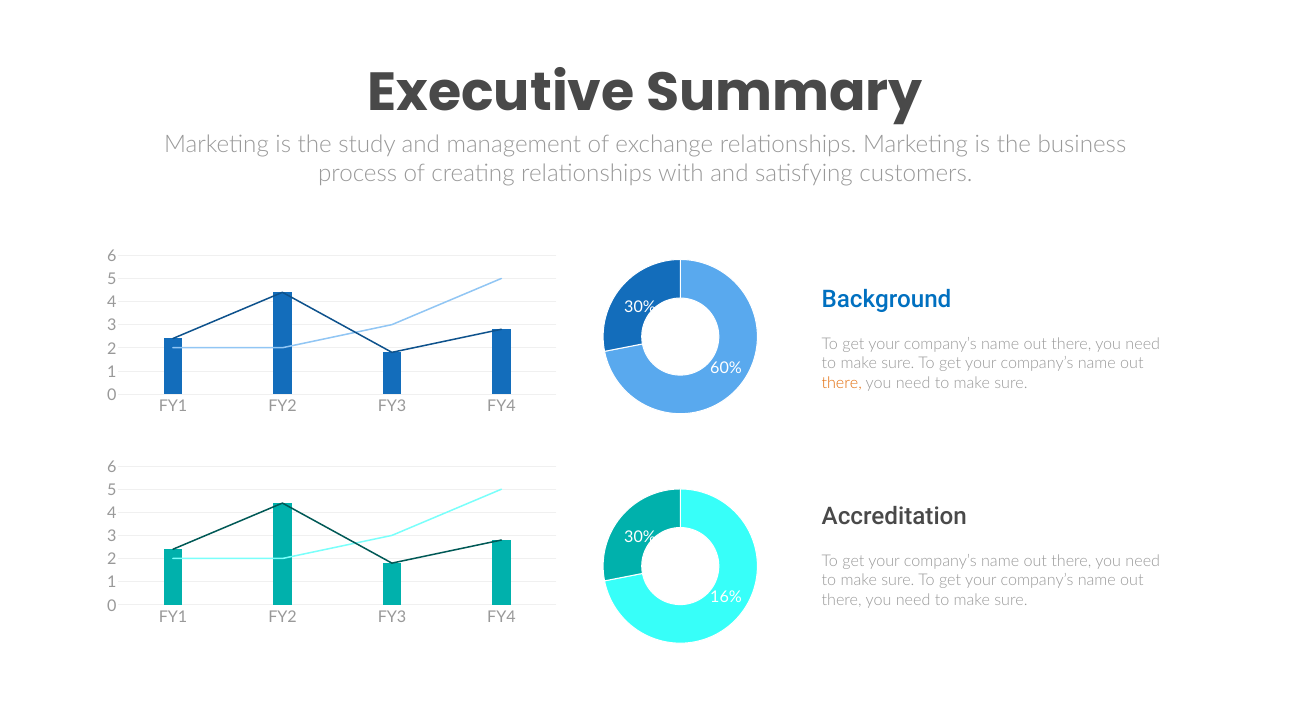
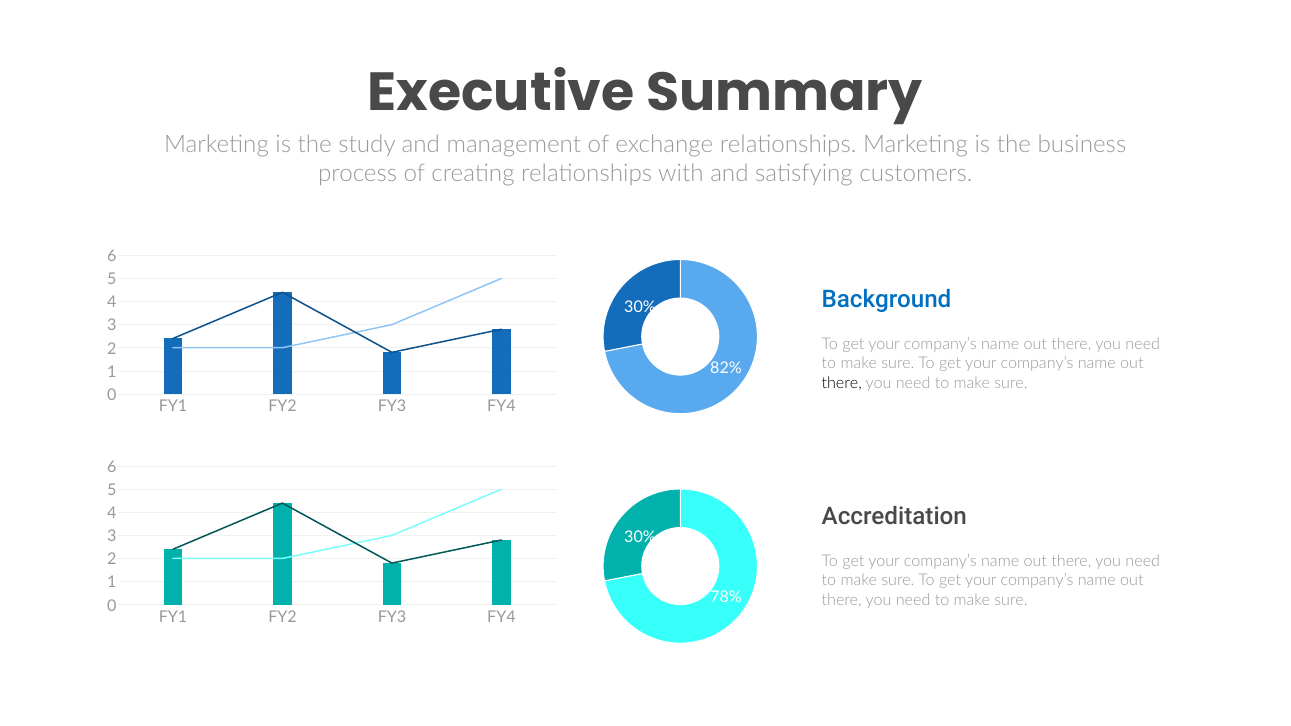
60%: 60% -> 82%
there at (842, 383) colour: orange -> black
16%: 16% -> 78%
